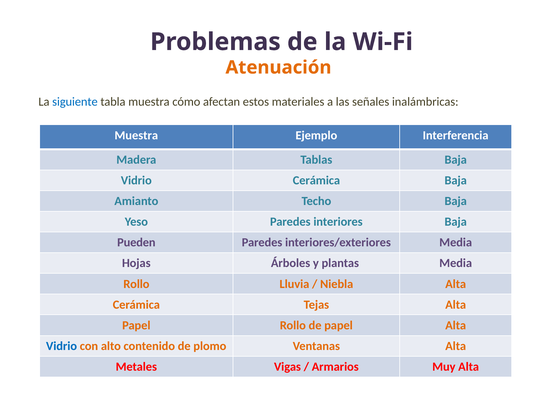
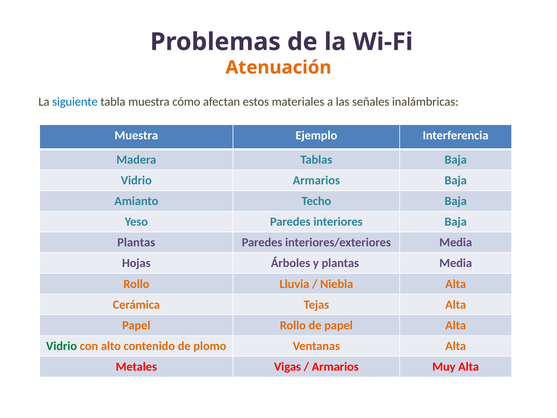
Vidrio Cerámica: Cerámica -> Armarios
Pueden at (136, 242): Pueden -> Plantas
Vidrio at (62, 346) colour: blue -> green
